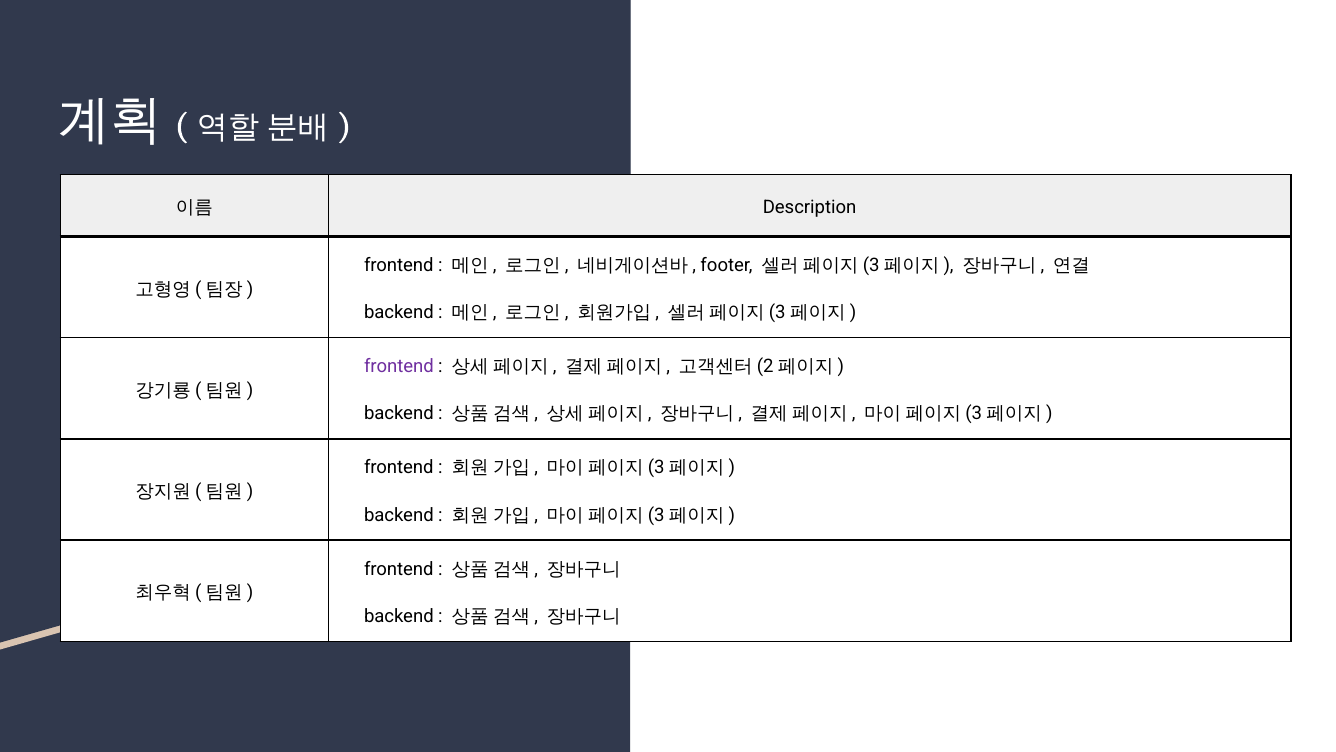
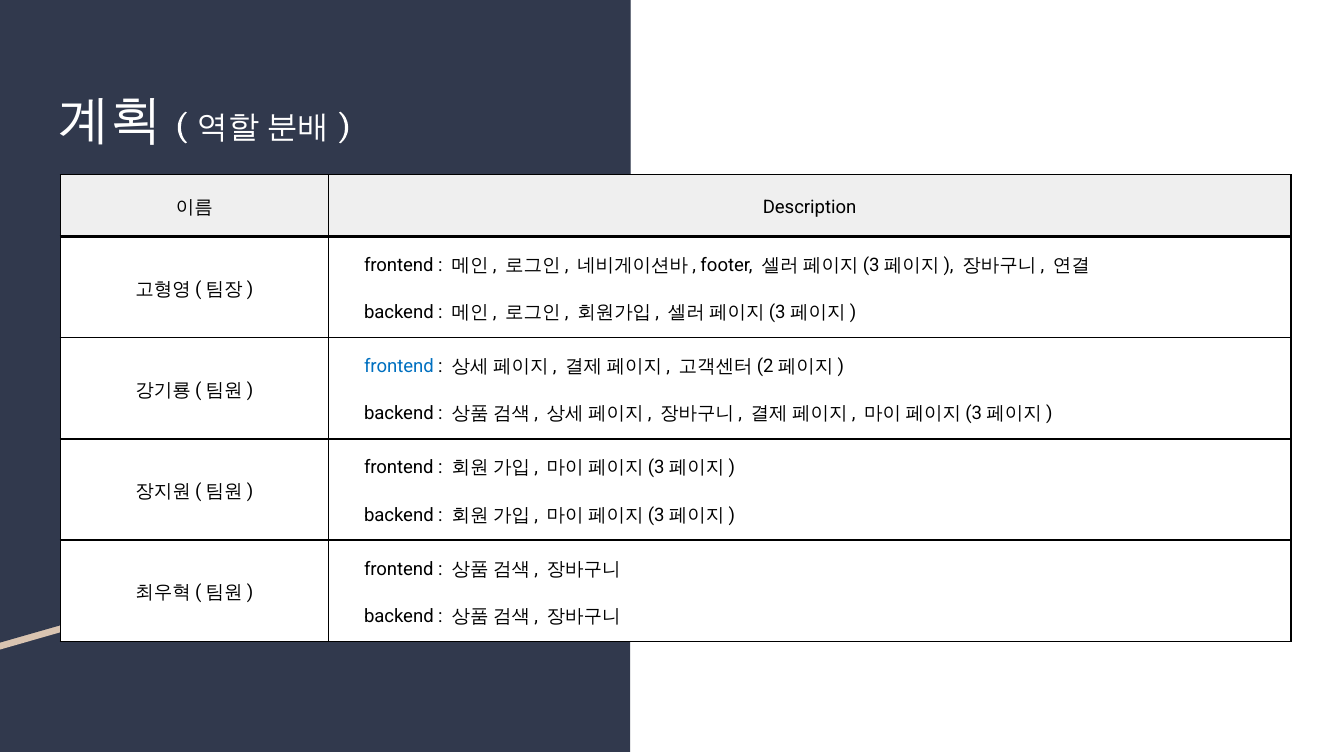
frontend at (399, 366) colour: purple -> blue
